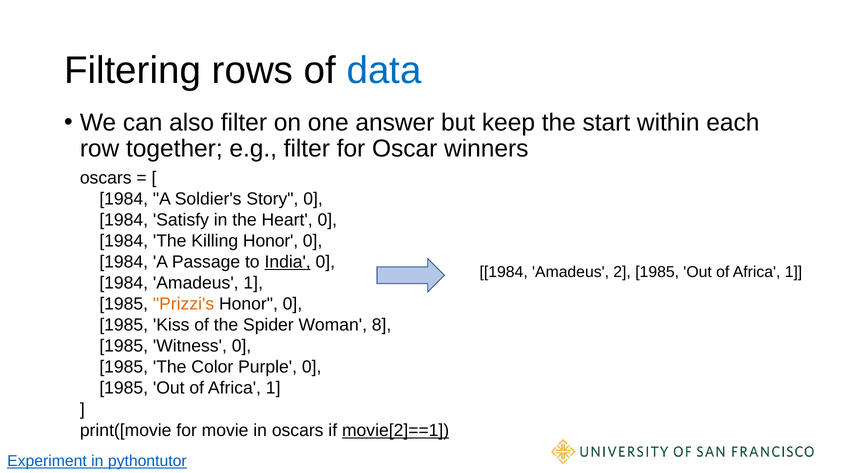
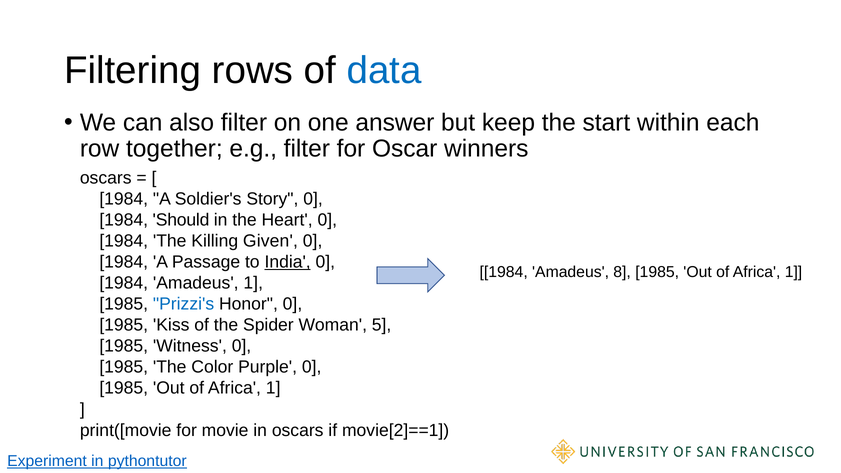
Satisfy: Satisfy -> Should
Killing Honor: Honor -> Given
2: 2 -> 8
Prizzi's colour: orange -> blue
8: 8 -> 5
movie[2]==1 underline: present -> none
